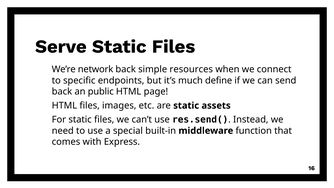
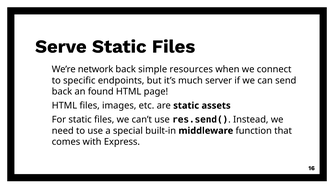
define: define -> server
public: public -> found
